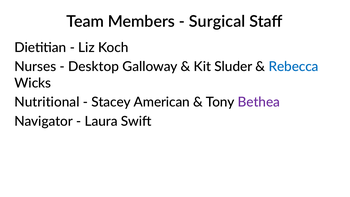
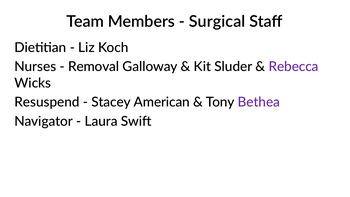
Desktop: Desktop -> Removal
Rebecca colour: blue -> purple
Nutritional: Nutritional -> Resuspend
